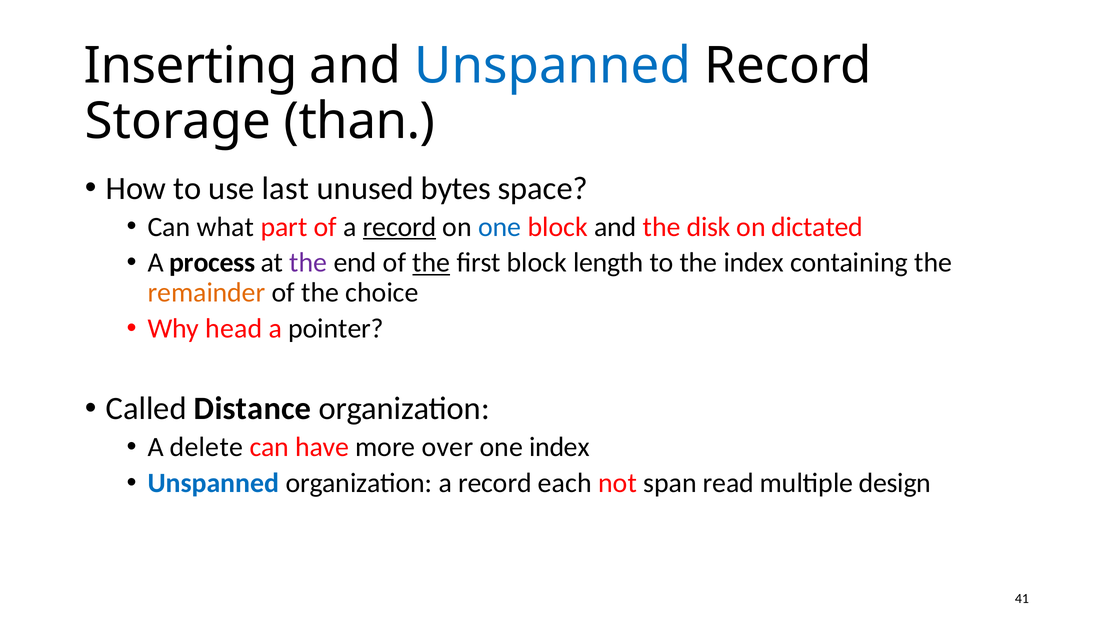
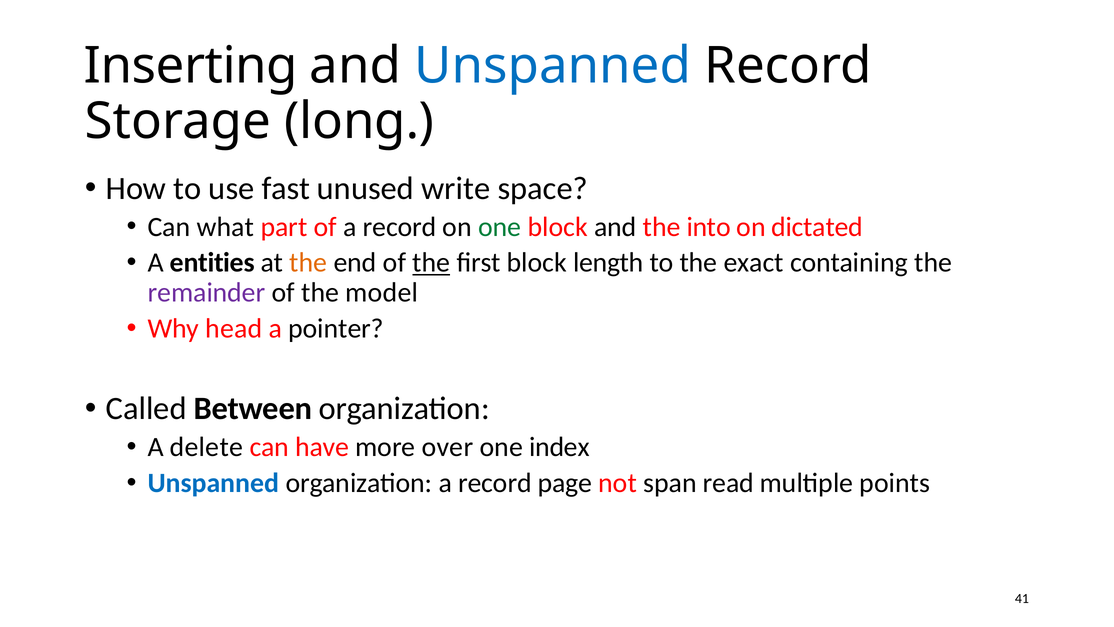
than: than -> long
last: last -> fast
bytes: bytes -> write
record at (400, 227) underline: present -> none
one at (500, 227) colour: blue -> green
disk: disk -> into
process: process -> entities
the at (308, 263) colour: purple -> orange
the index: index -> exact
remainder colour: orange -> purple
choice: choice -> model
Distance: Distance -> Between
each: each -> page
design: design -> points
